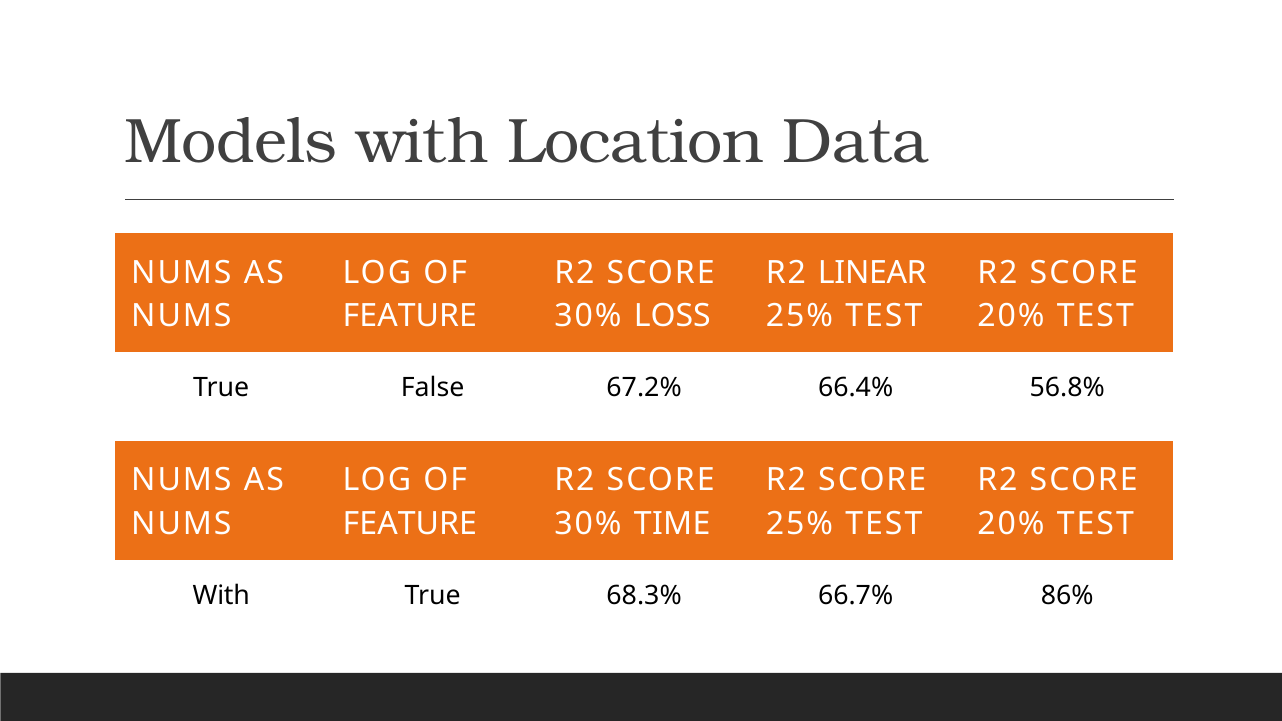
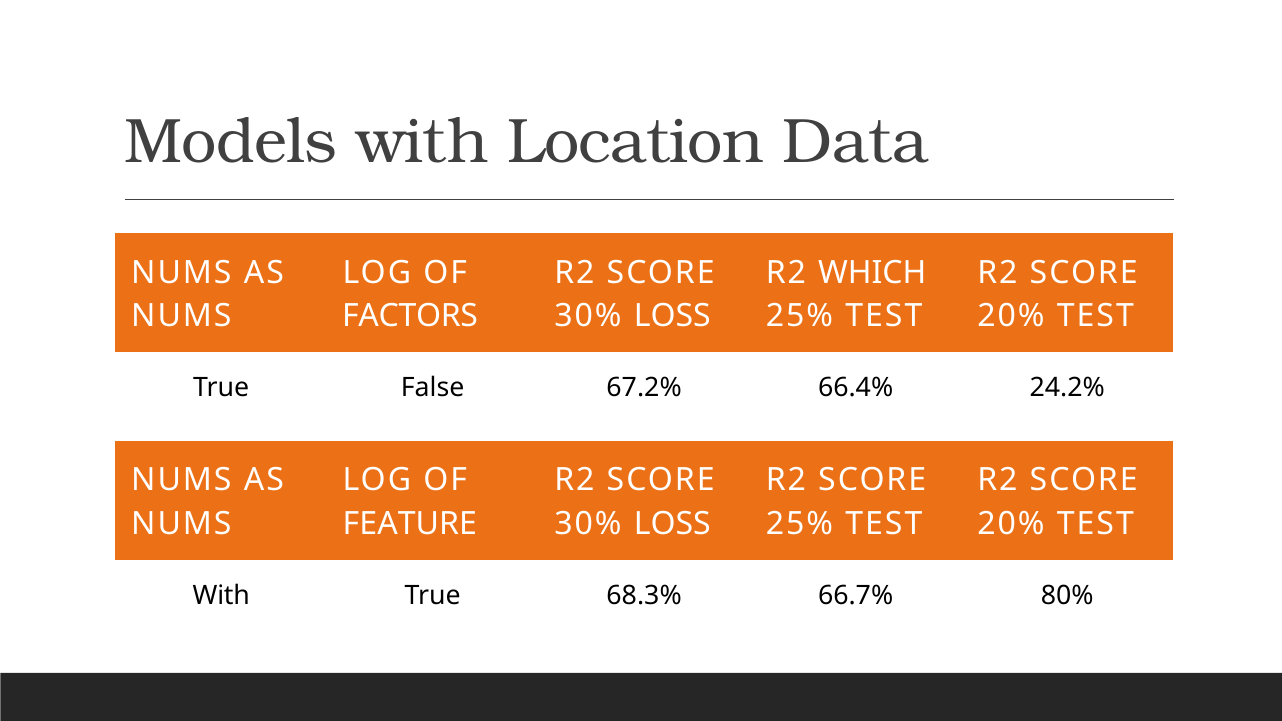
LINEAR: LINEAR -> WHICH
FEATURE at (410, 316): FEATURE -> FACTORS
56.8%: 56.8% -> 24.2%
TIME at (672, 524): TIME -> LOSS
86%: 86% -> 80%
